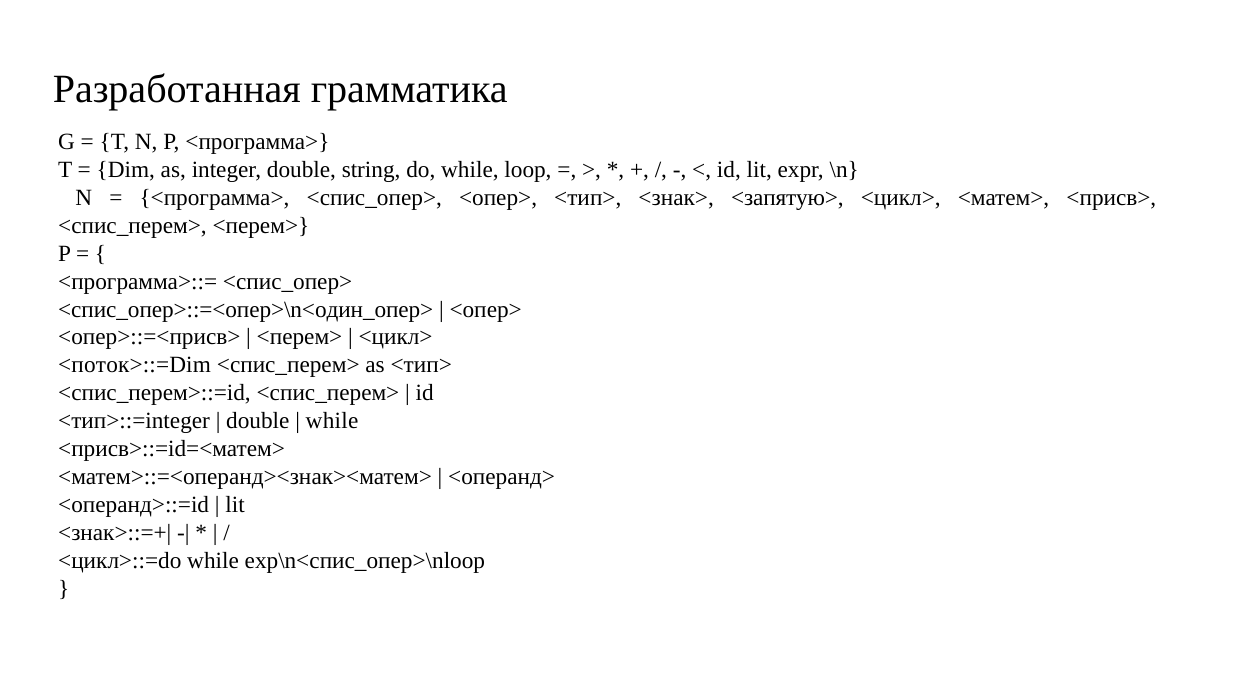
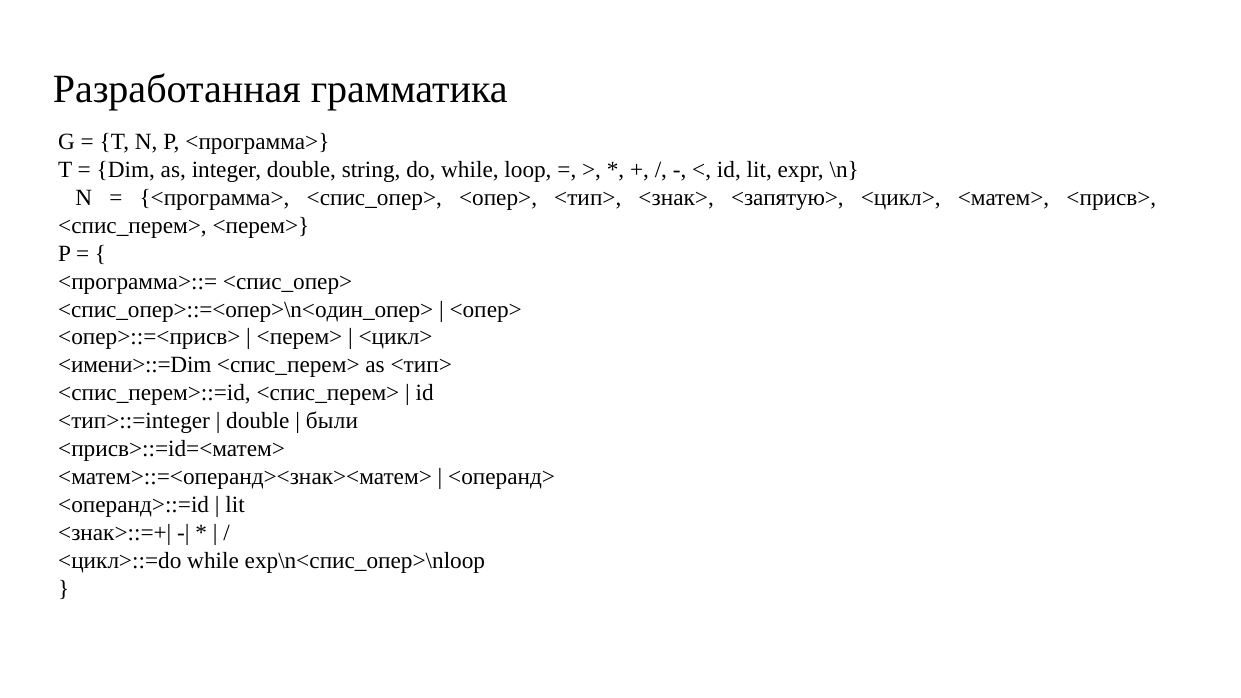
<поток>::=Dim: <поток>::=Dim -> <имени>::=Dim
while at (332, 421): while -> были
